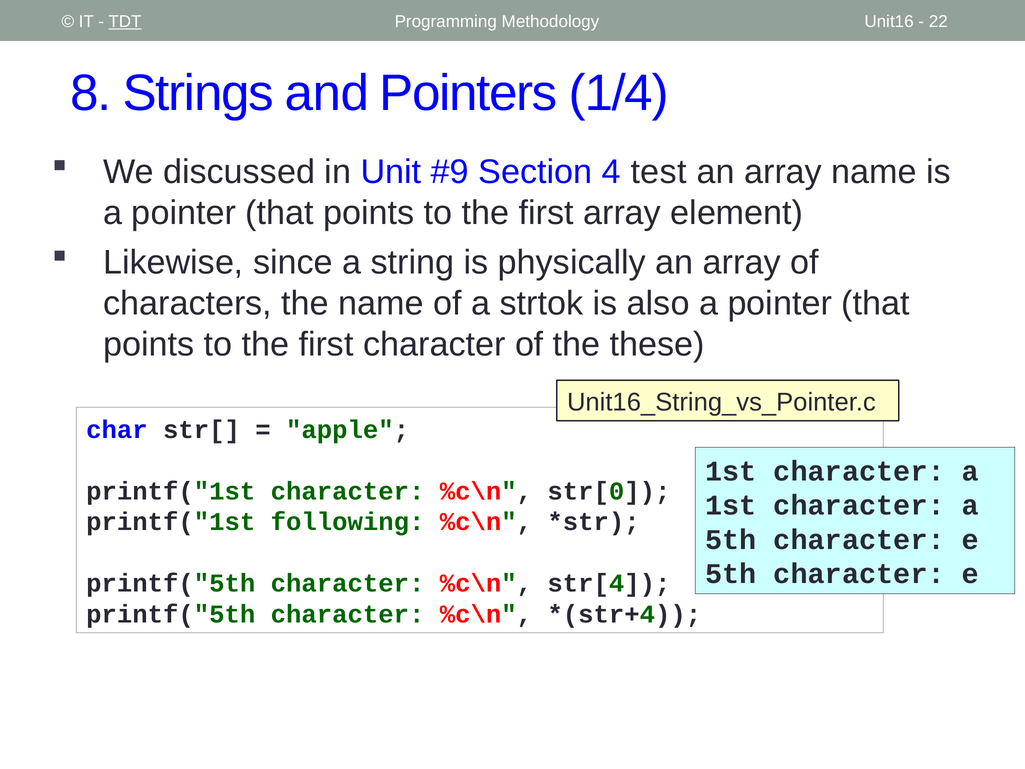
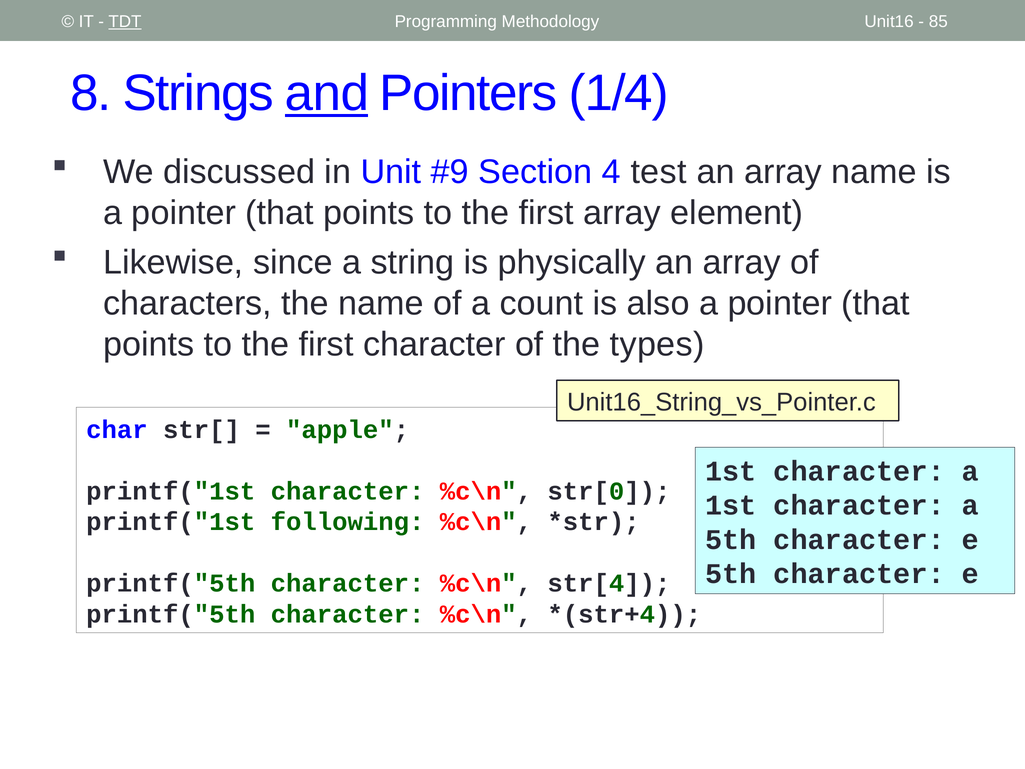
22: 22 -> 85
and underline: none -> present
strtok: strtok -> count
these: these -> types
